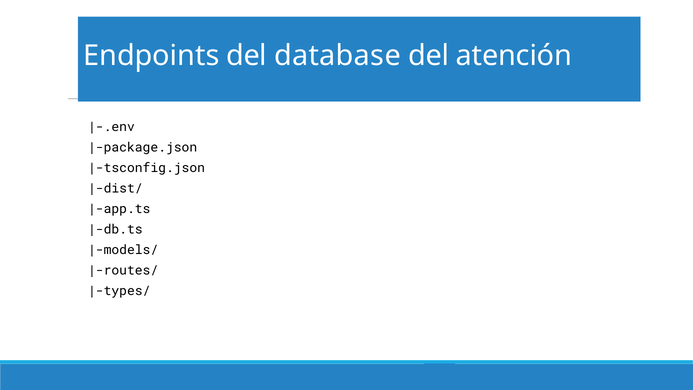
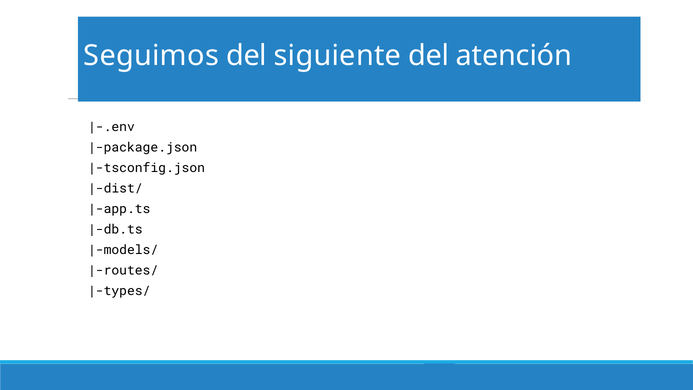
Endpoints: Endpoints -> Seguimos
database: database -> siguiente
